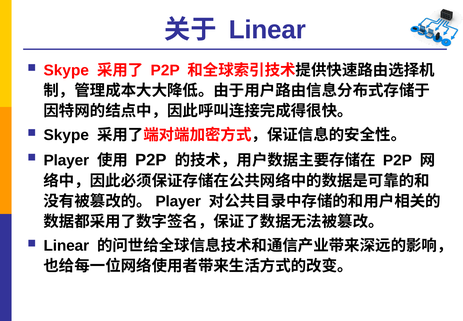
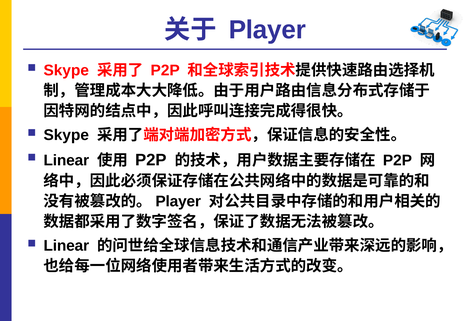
Linear at (267, 30): Linear -> Player
Player at (66, 160): Player -> Linear
